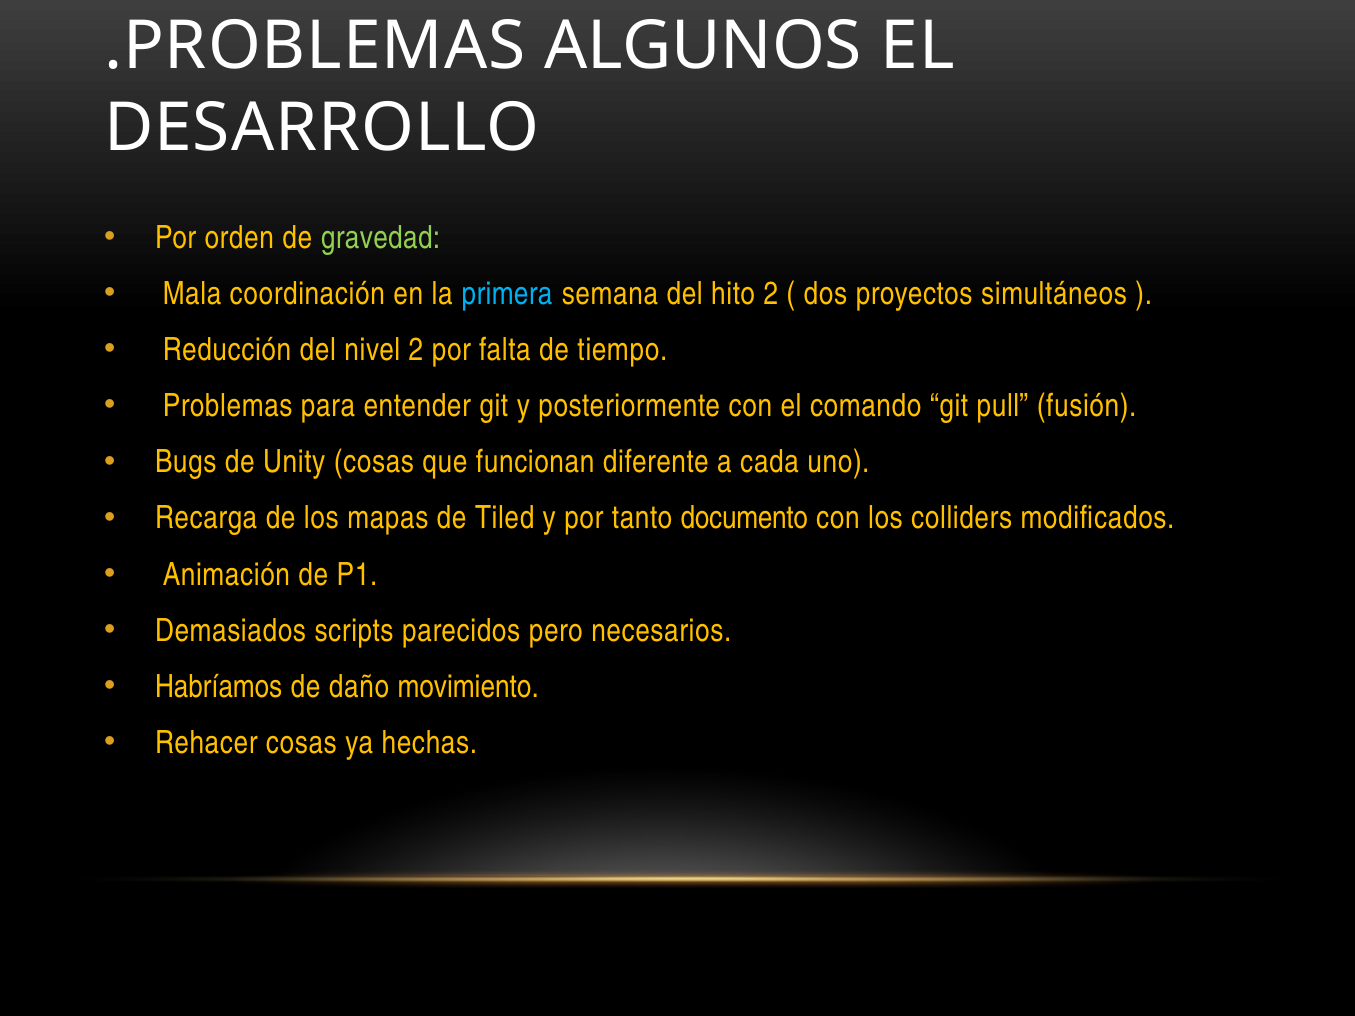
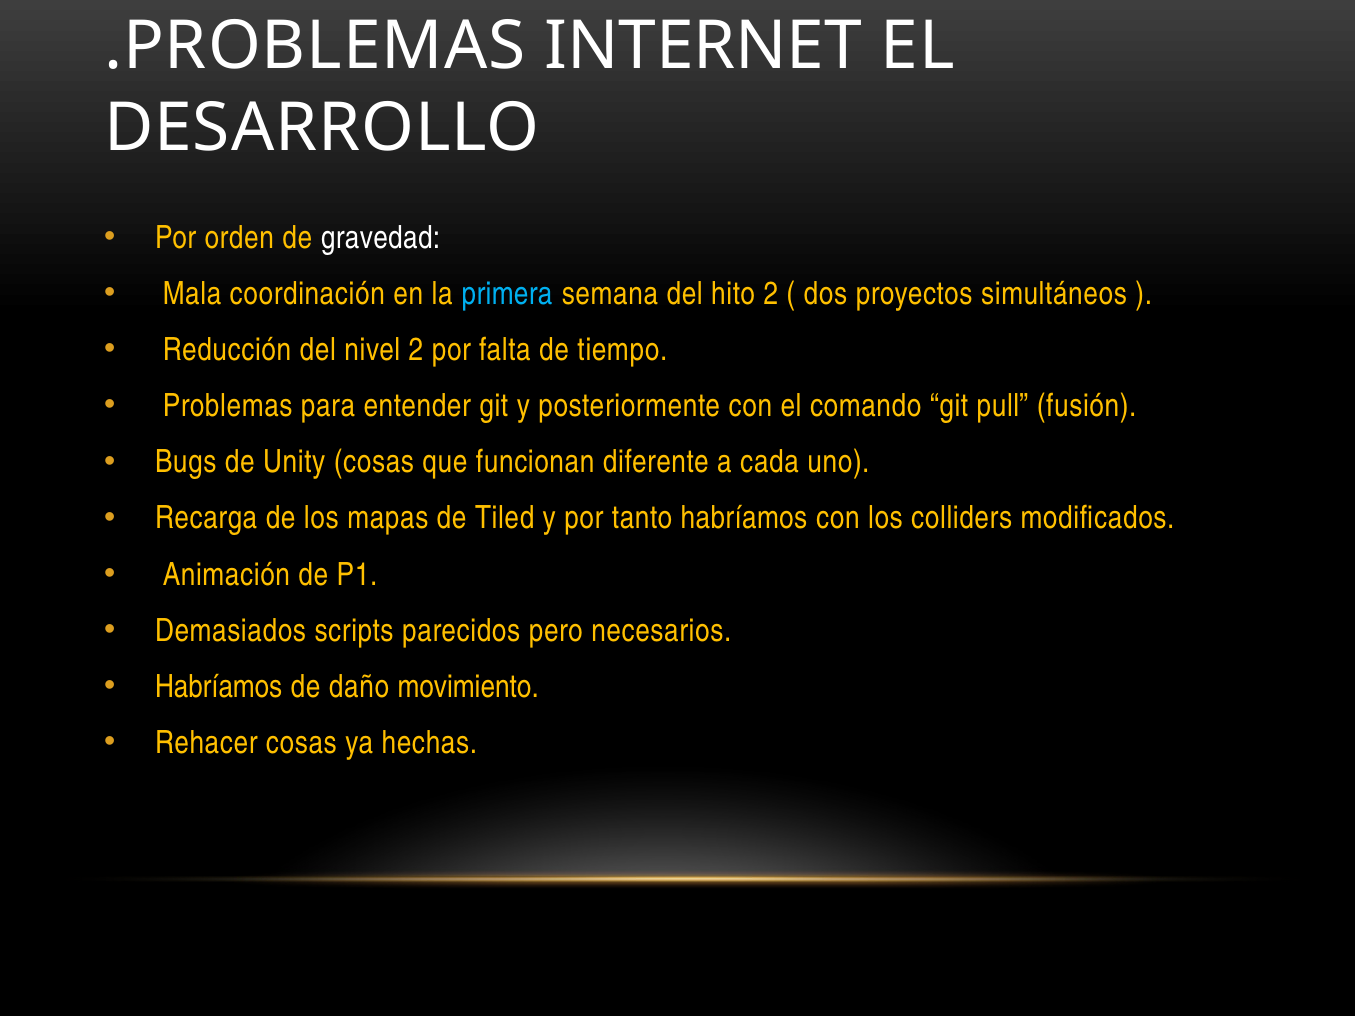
ALGUNOS: ALGUNOS -> INTERNET
gravedad colour: light green -> white
tanto documento: documento -> habríamos
